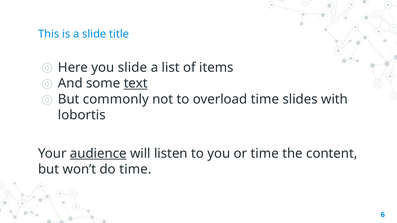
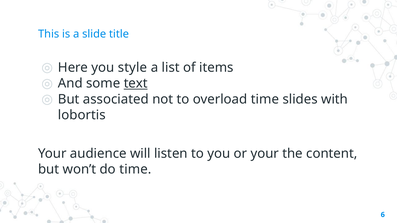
you slide: slide -> style
commonly: commonly -> associated
audience underline: present -> none
or time: time -> your
